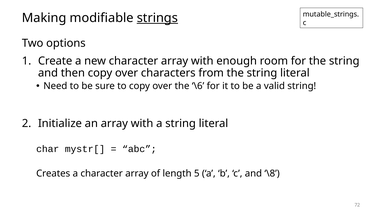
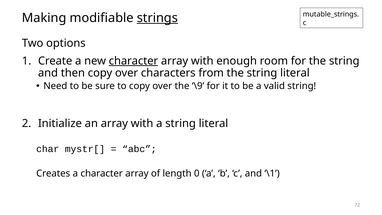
character at (133, 61) underline: none -> present
\6: \6 -> \9
5: 5 -> 0
\8: \8 -> \1
